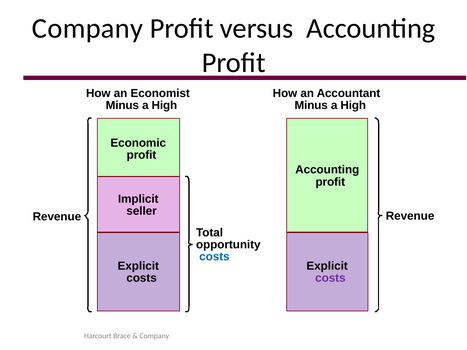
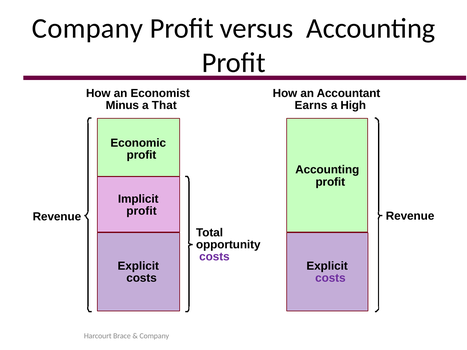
High at (164, 105): High -> That
Minus at (311, 105): Minus -> Earns
seller at (142, 211): seller -> profit
costs at (214, 257) colour: blue -> purple
